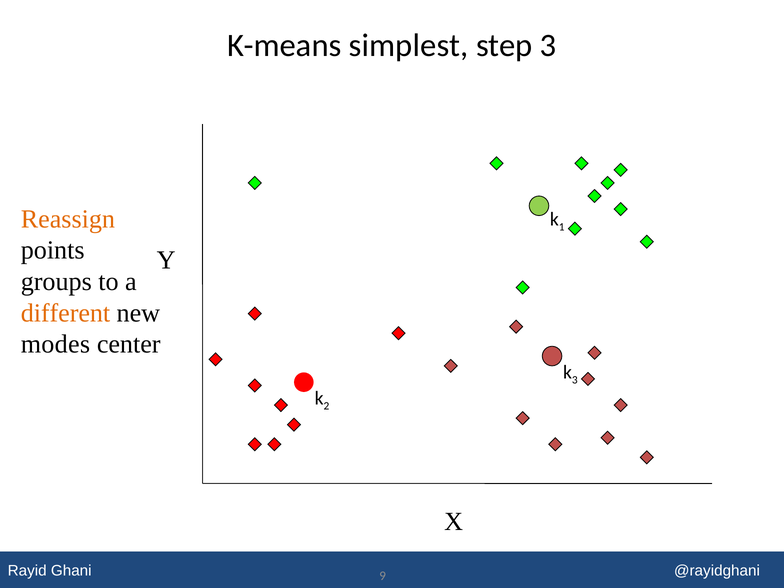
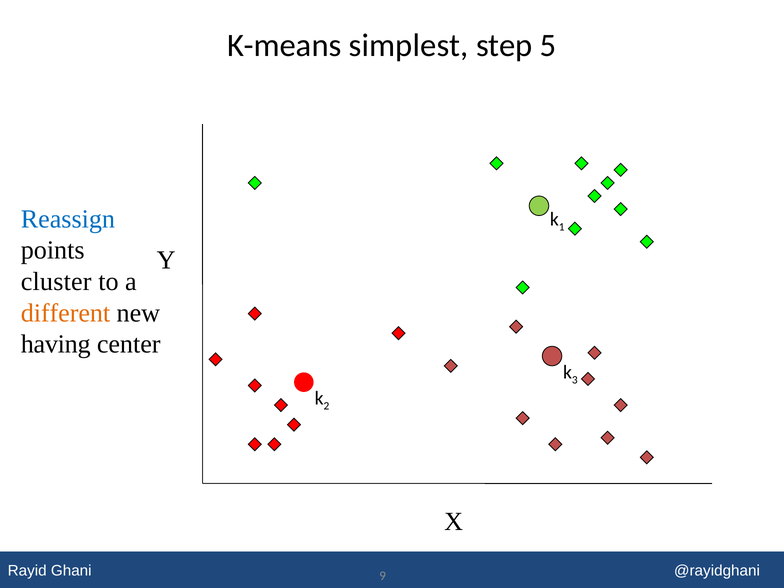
step 3: 3 -> 5
Reassign colour: orange -> blue
groups: groups -> cluster
modes: modes -> having
